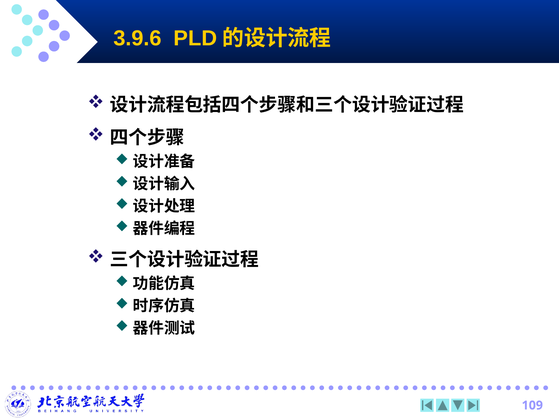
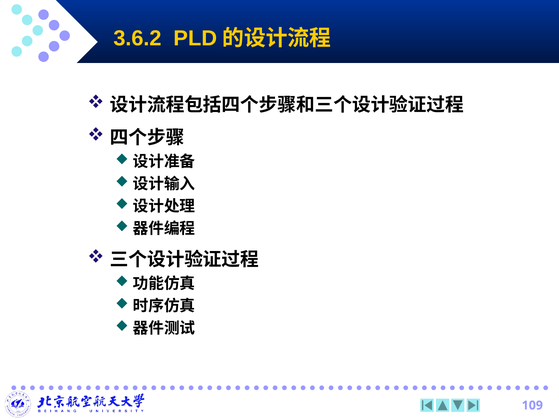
3.9.6: 3.9.6 -> 3.6.2
